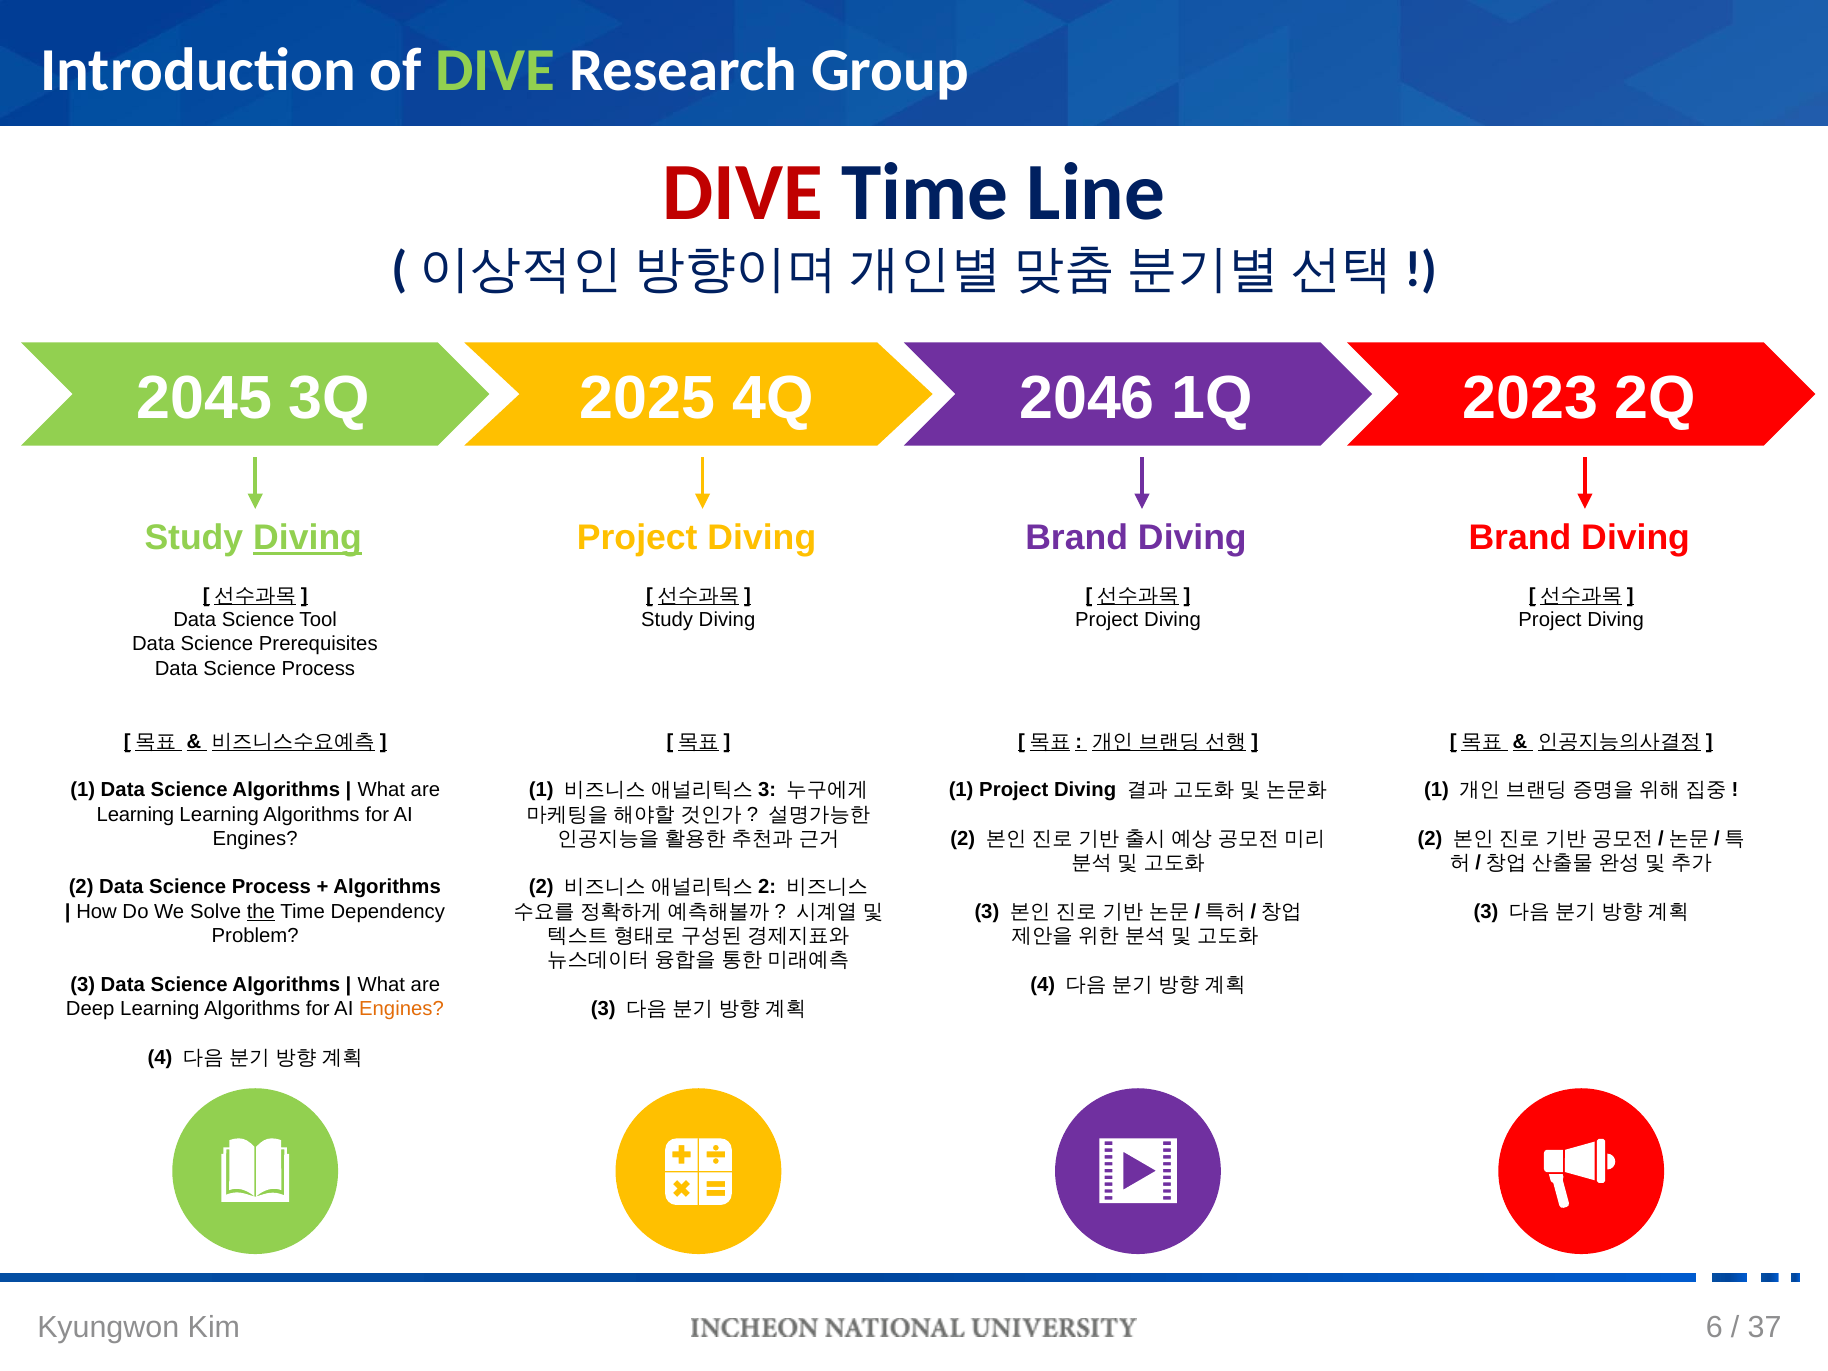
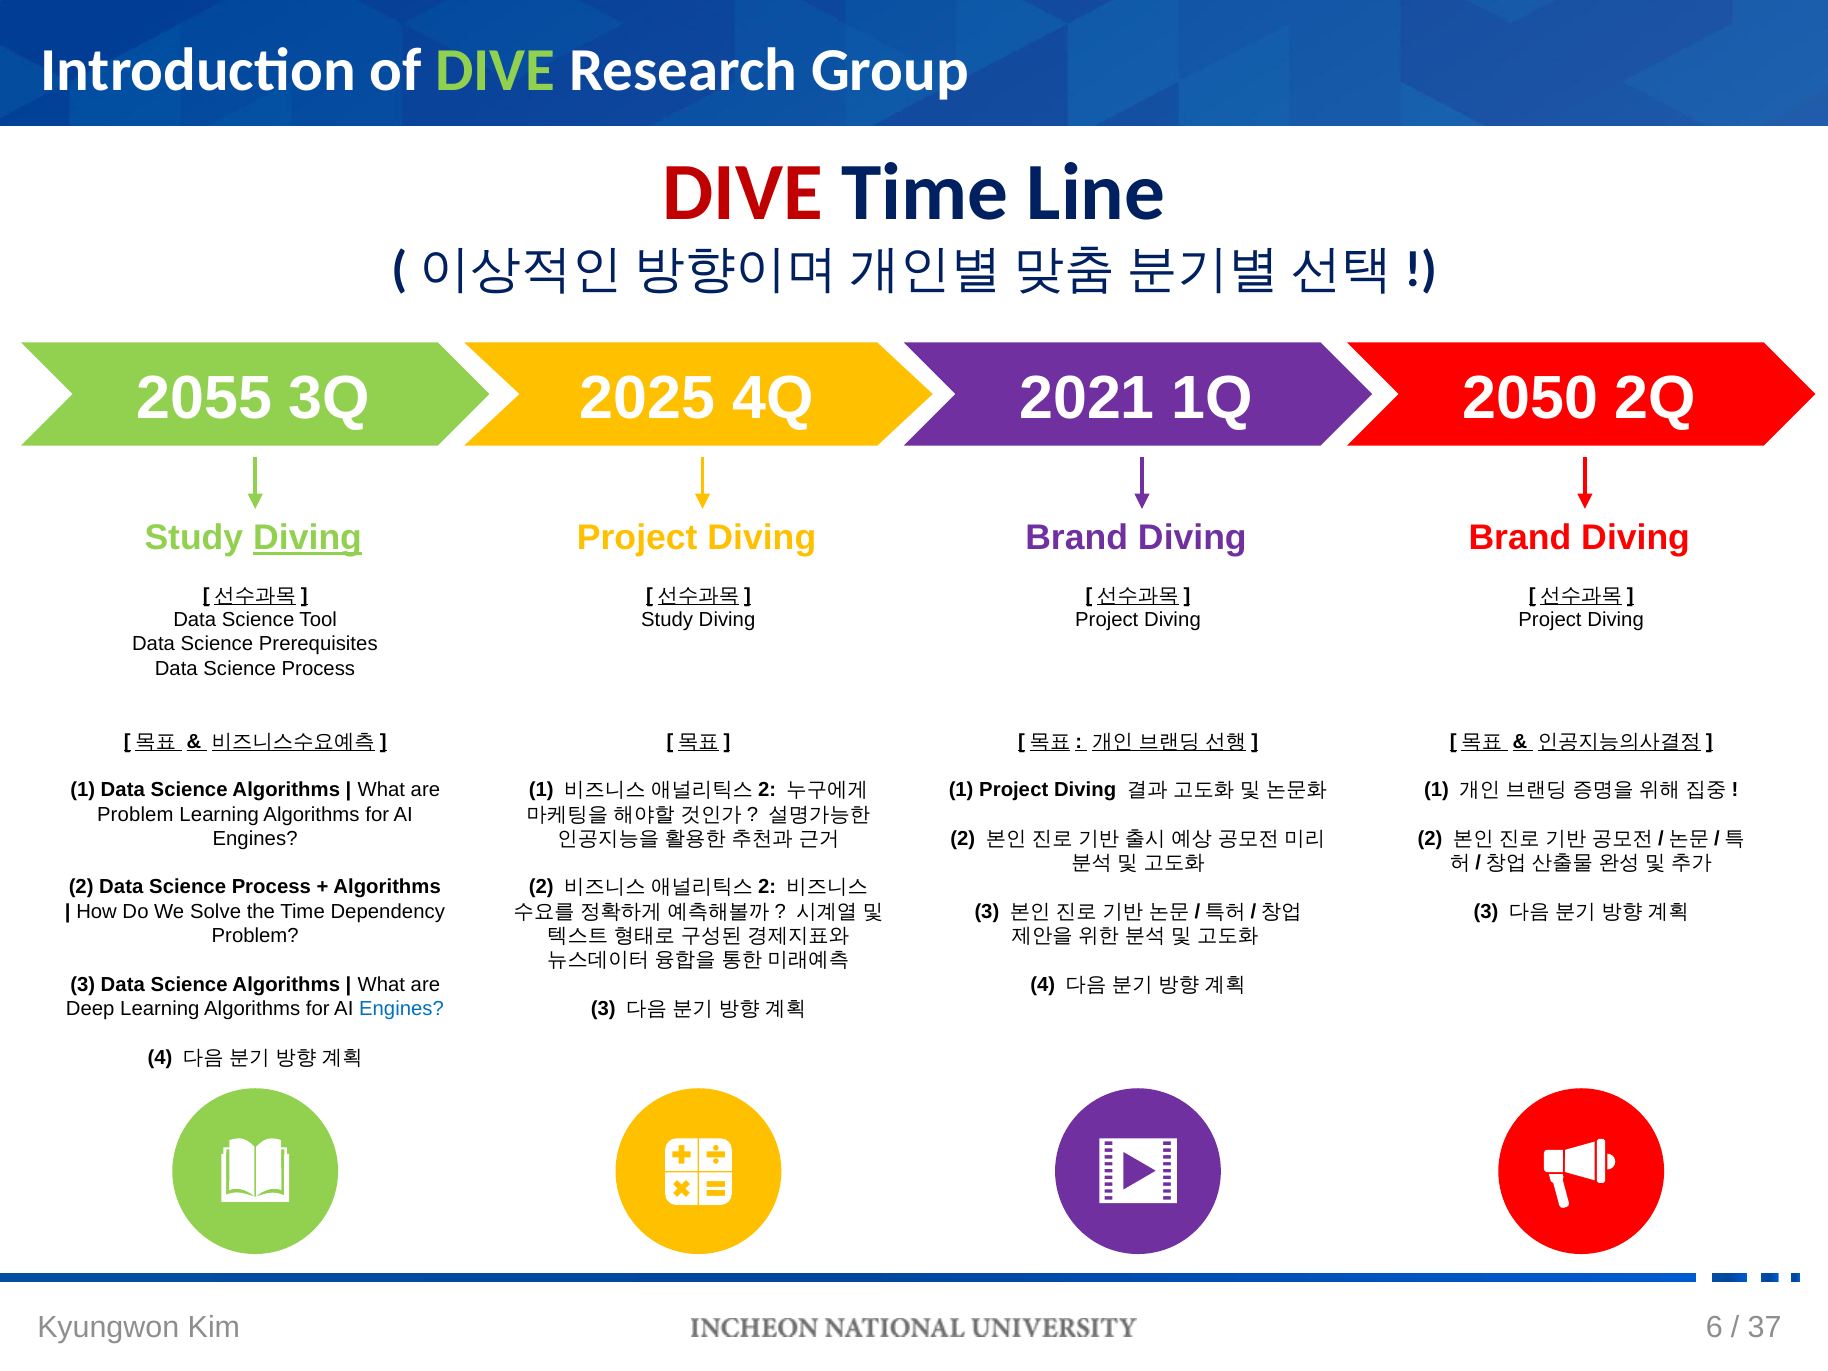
2045: 2045 -> 2055
2046: 2046 -> 2021
2023: 2023 -> 2050
3 at (767, 790): 3 -> 2
Learning at (135, 814): Learning -> Problem
the underline: present -> none
Engines at (402, 1009) colour: orange -> blue
